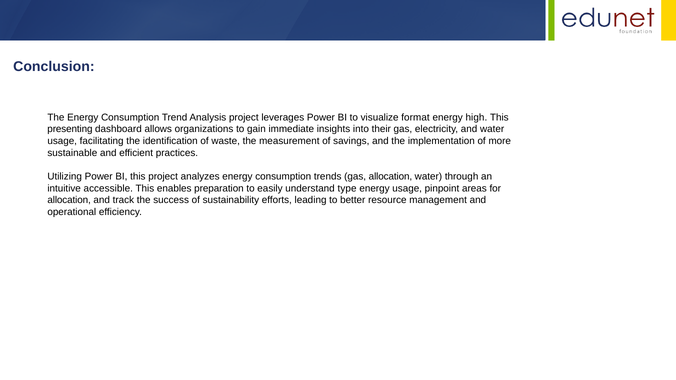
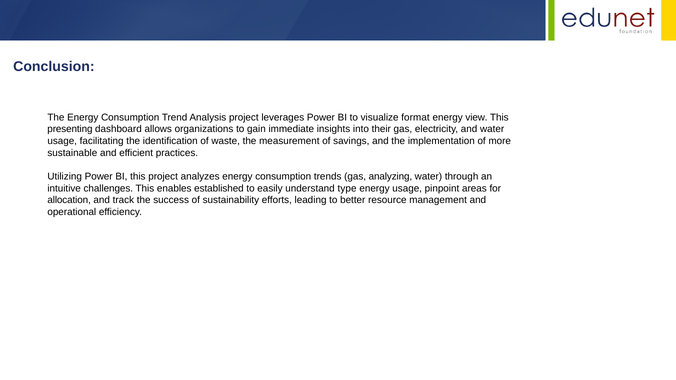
high: high -> view
gas allocation: allocation -> analyzing
accessible: accessible -> challenges
preparation: preparation -> established
